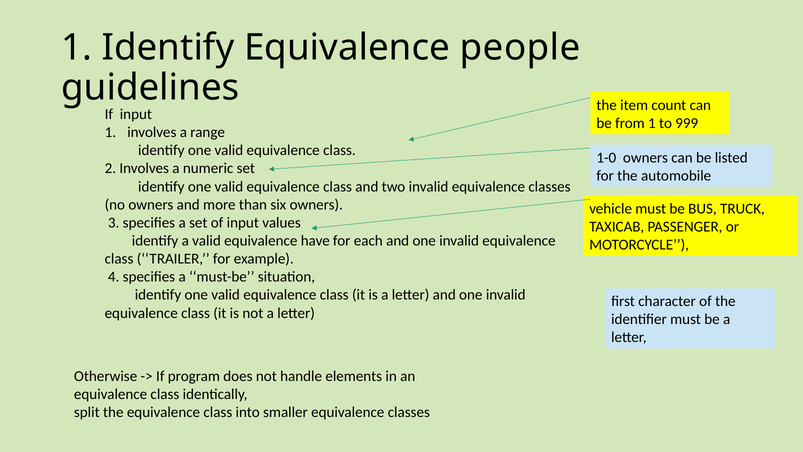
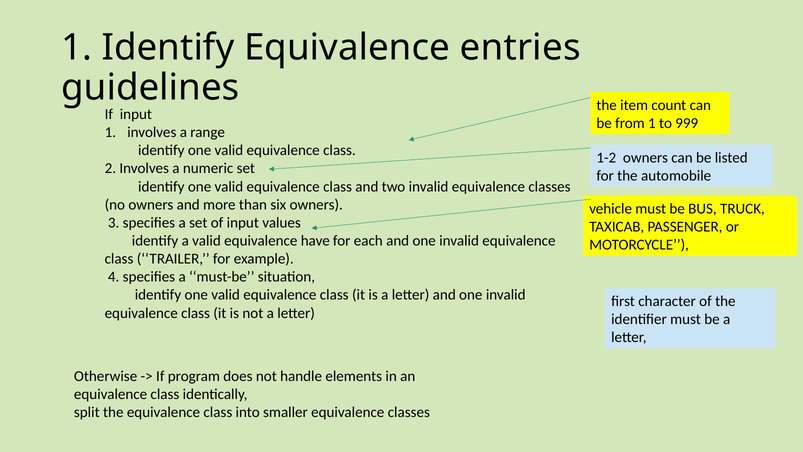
people: people -> entries
1-0: 1-0 -> 1-2
